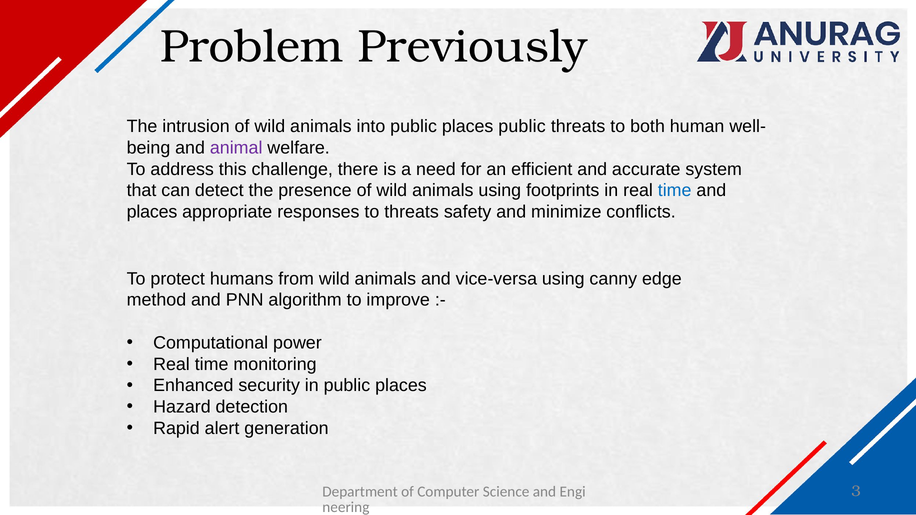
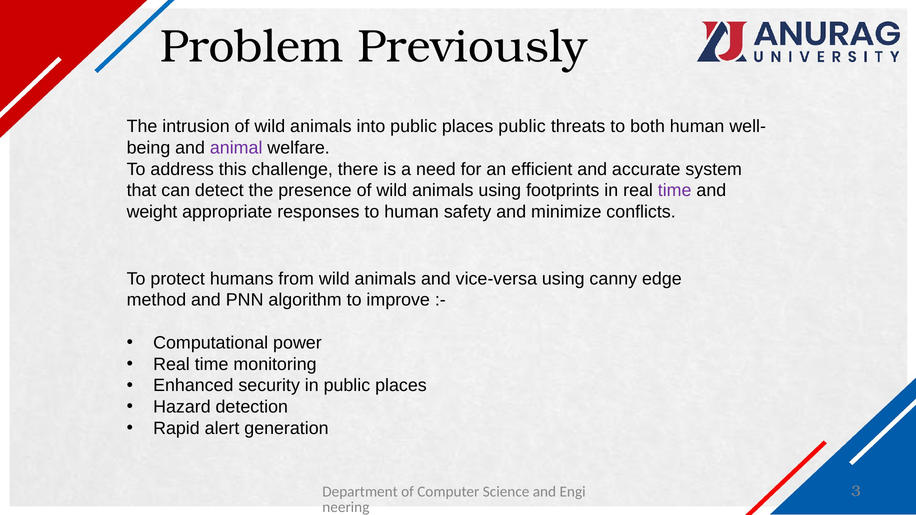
time at (675, 191) colour: blue -> purple
places at (152, 212): places -> weight
to threats: threats -> human
